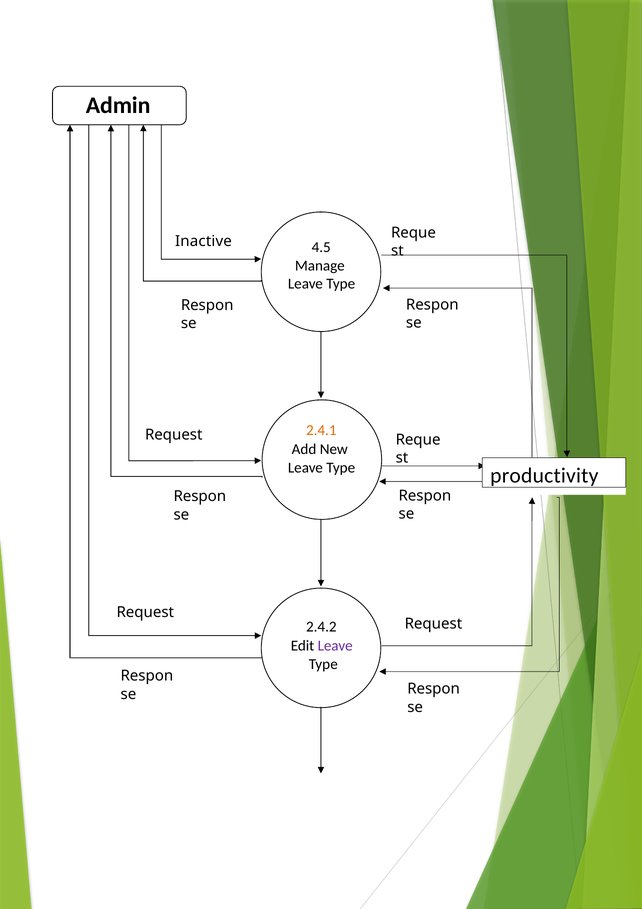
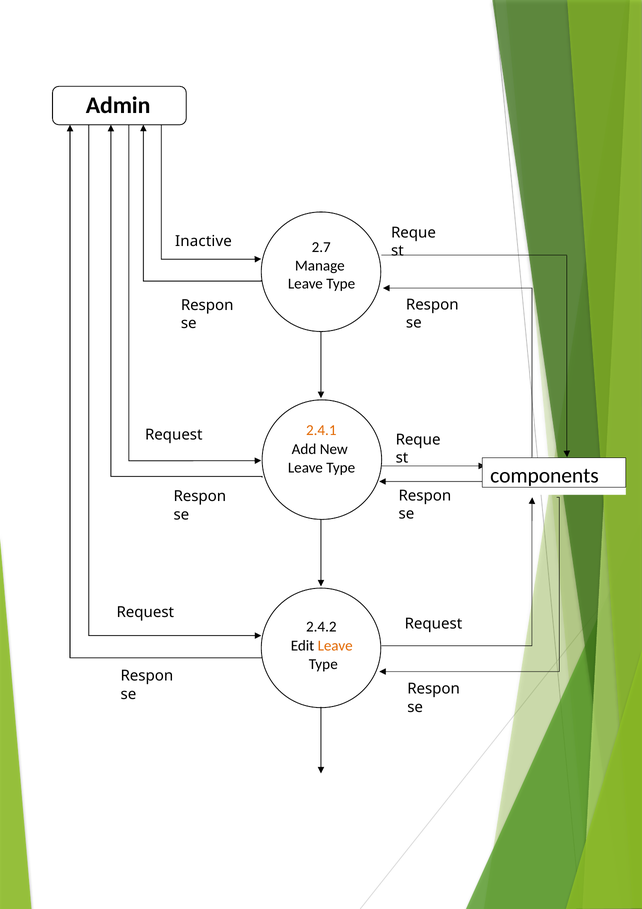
4.5: 4.5 -> 2.7
productivity: productivity -> components
Leave at (335, 645) colour: purple -> orange
